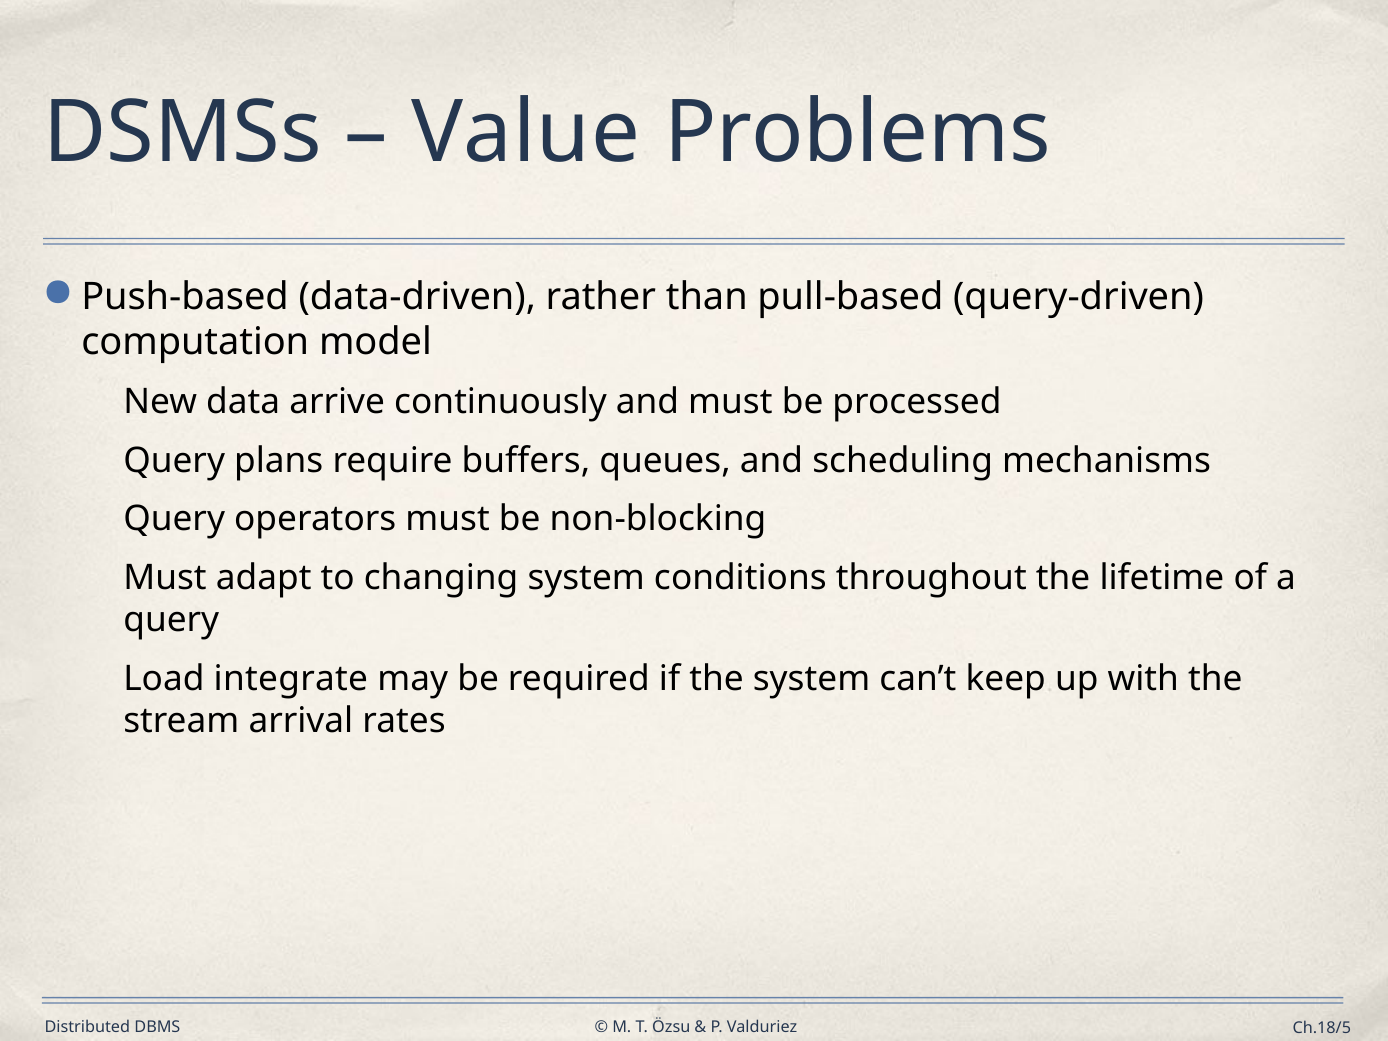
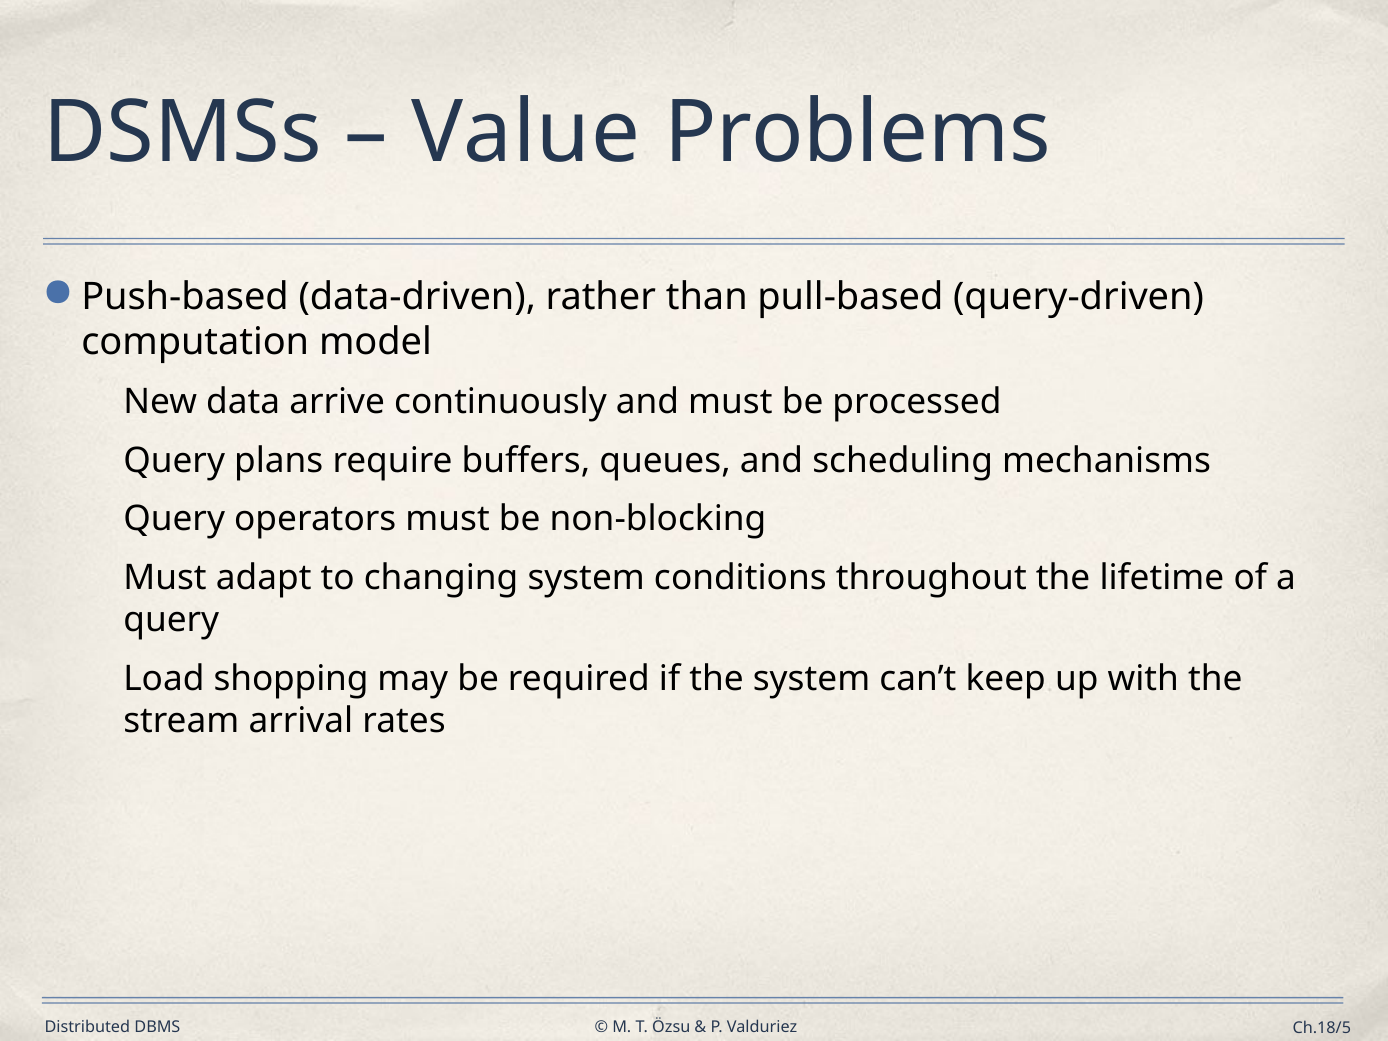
integrate: integrate -> shopping
